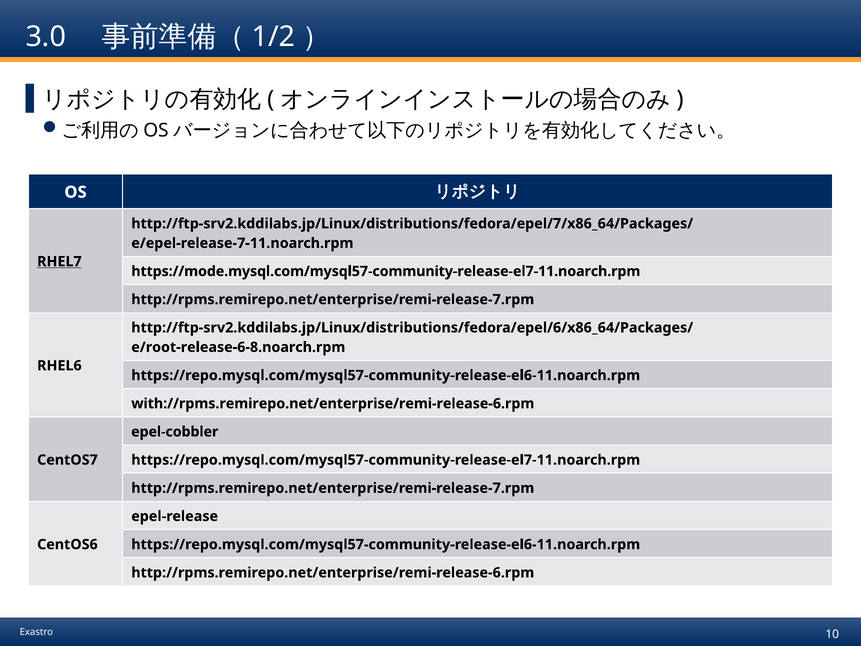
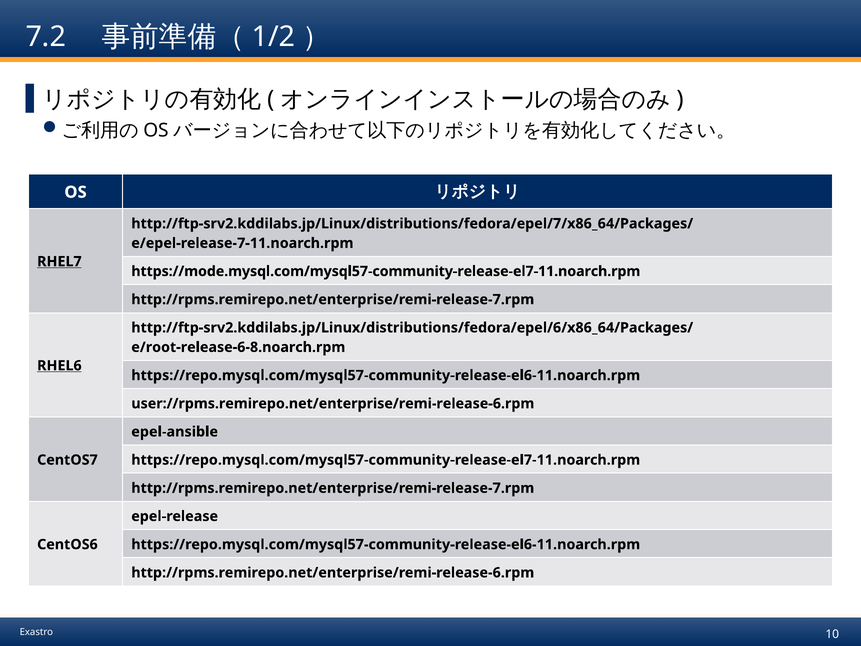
3.0: 3.0 -> 7.2
RHEL6 underline: none -> present
with://rpms.remirepo.net/enterprise/remi-release-6.rpm: with://rpms.remirepo.net/enterprise/remi-release-6.rpm -> user://rpms.remirepo.net/enterprise/remi-release-6.rpm
epel-cobbler: epel-cobbler -> epel-ansible
